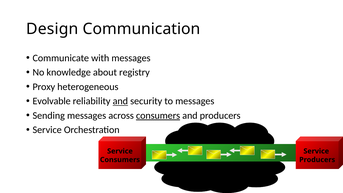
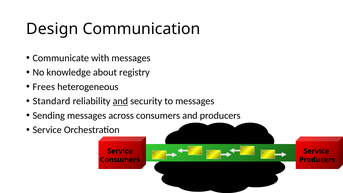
Proxy: Proxy -> Frees
Evolvable: Evolvable -> Standard
consumers at (158, 116) underline: present -> none
